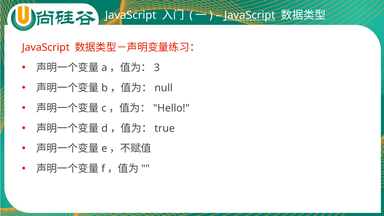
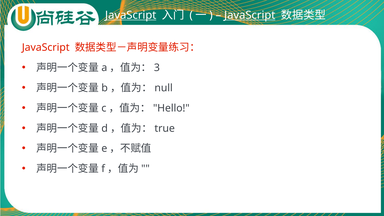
JavaScript at (131, 15) underline: none -> present
